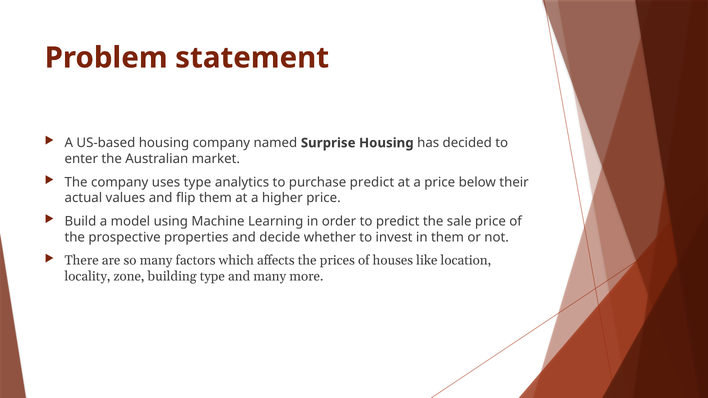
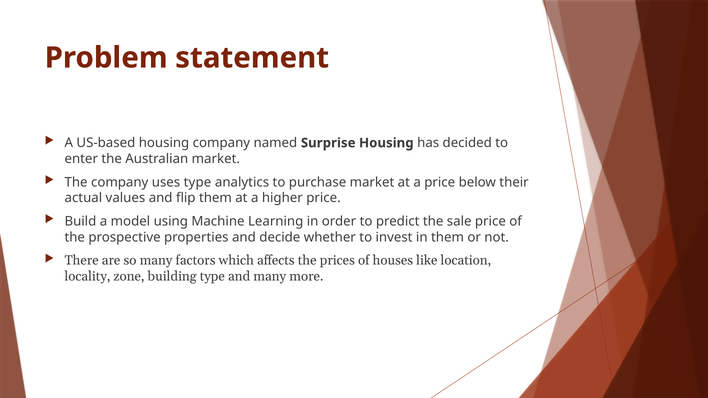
purchase predict: predict -> market
